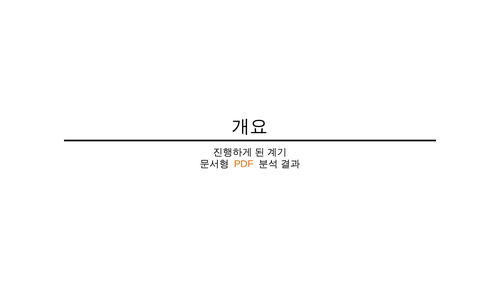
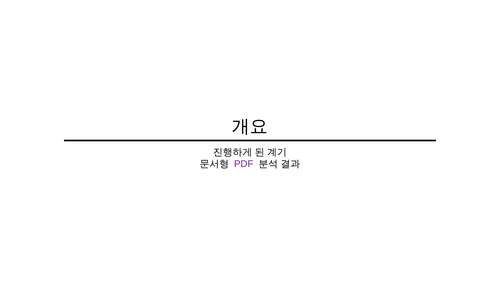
PDF colour: orange -> purple
